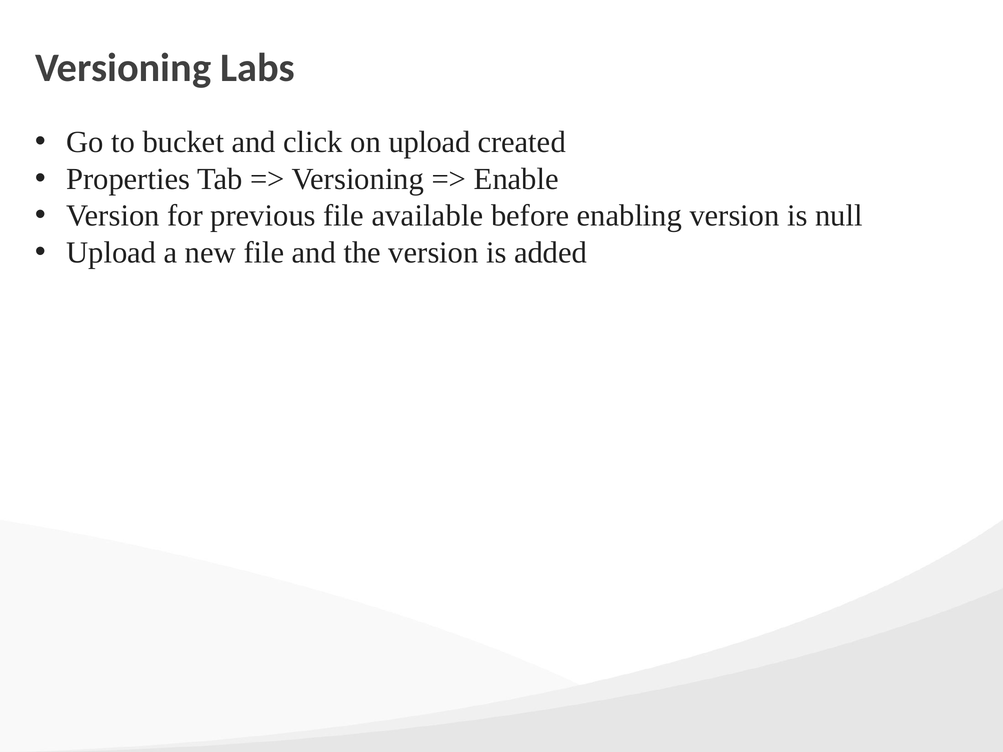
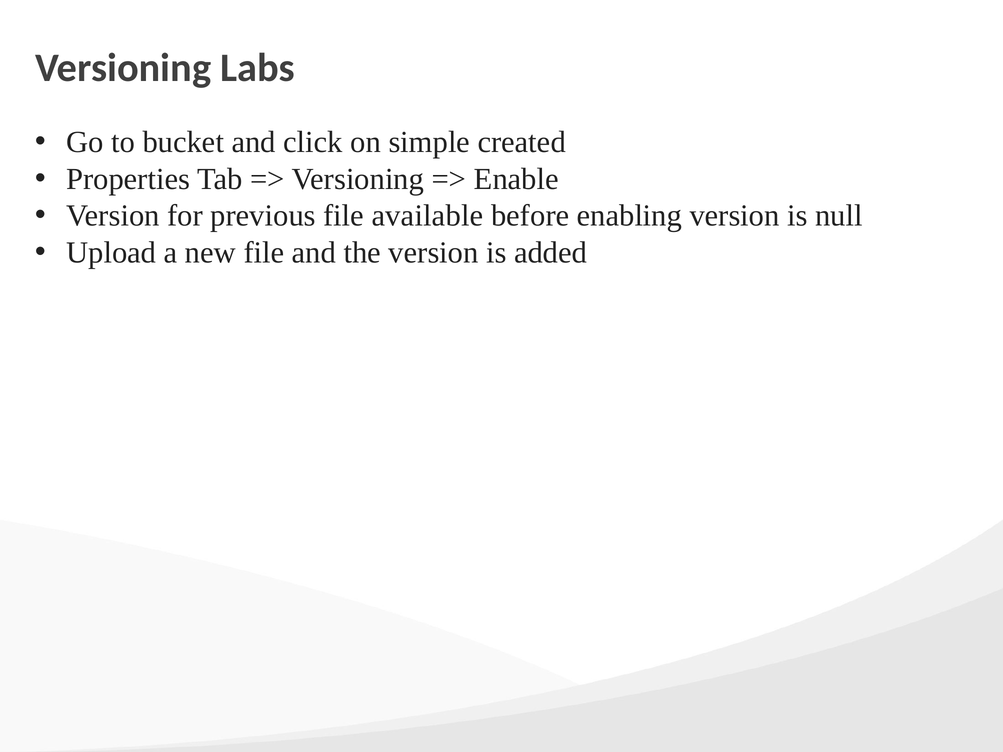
on upload: upload -> simple
